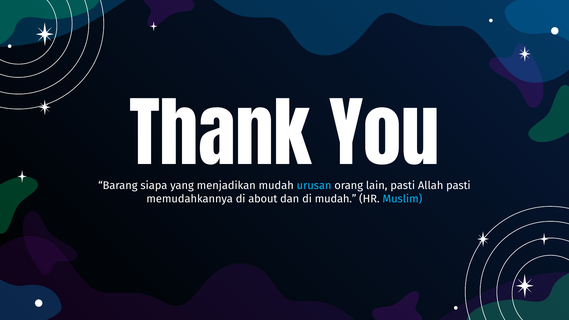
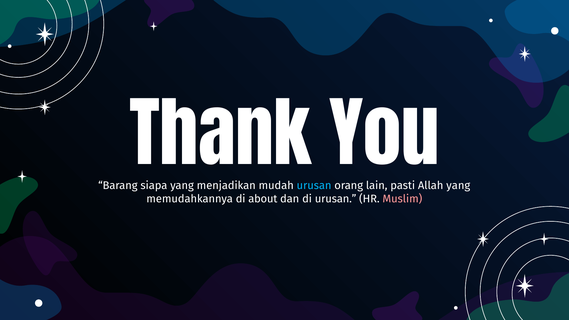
pasti at (458, 185): pasti -> yang
di mudah: mudah -> urusan
Muslim colour: light blue -> pink
